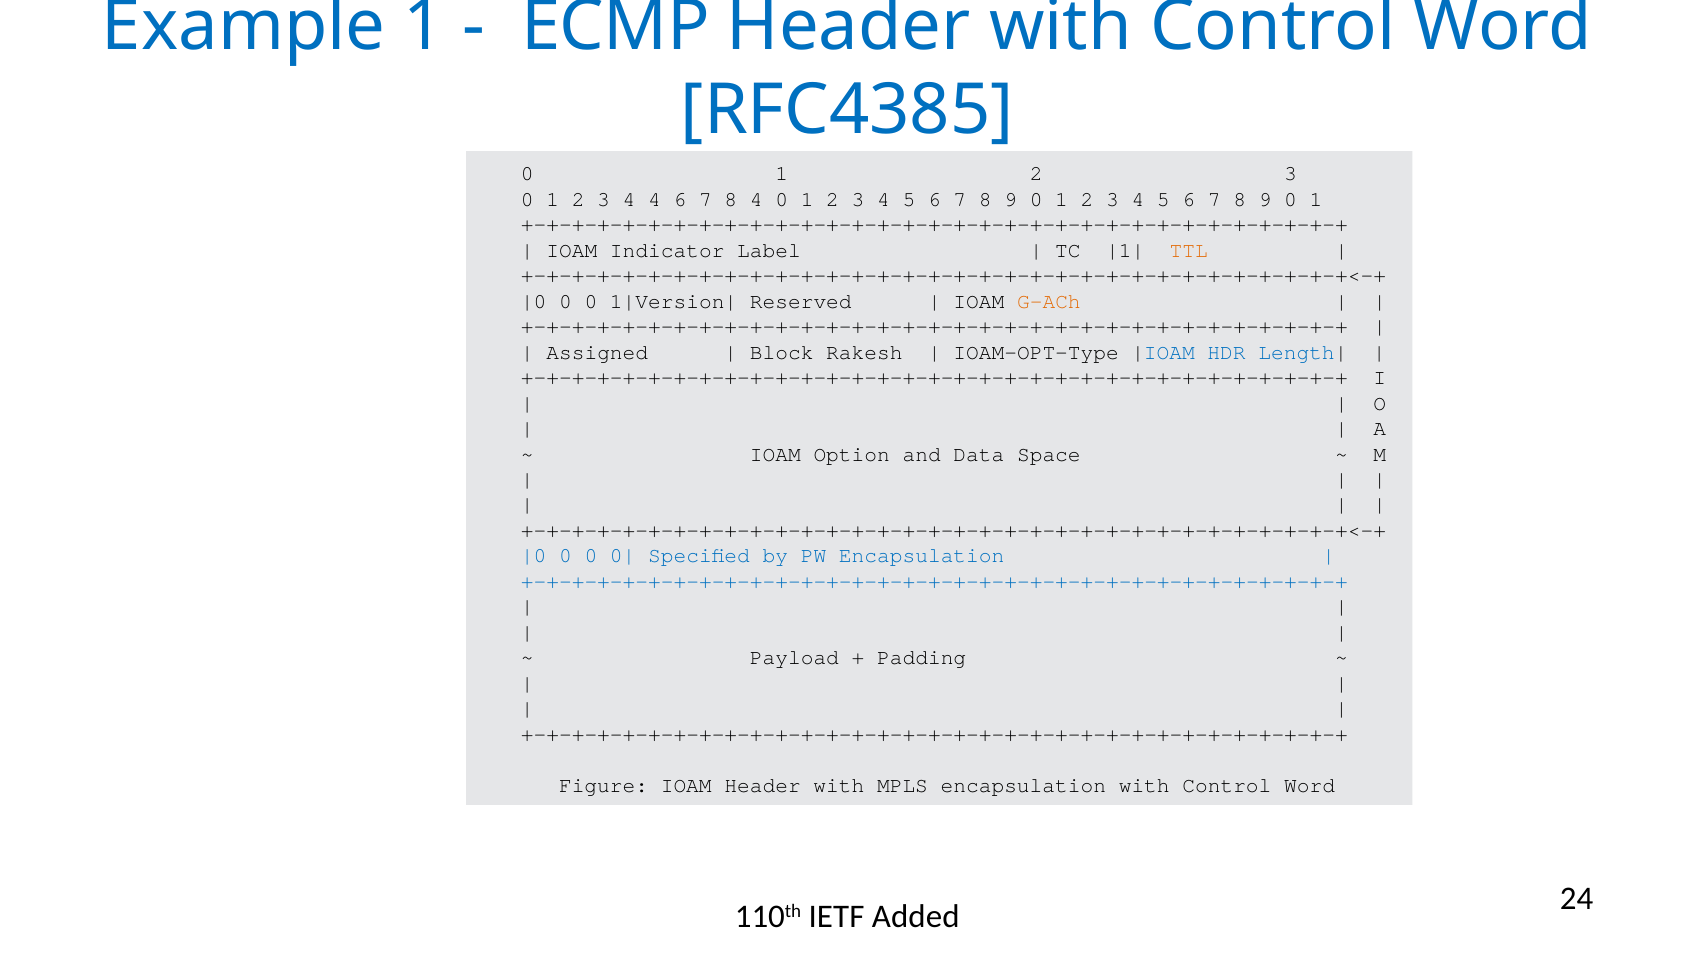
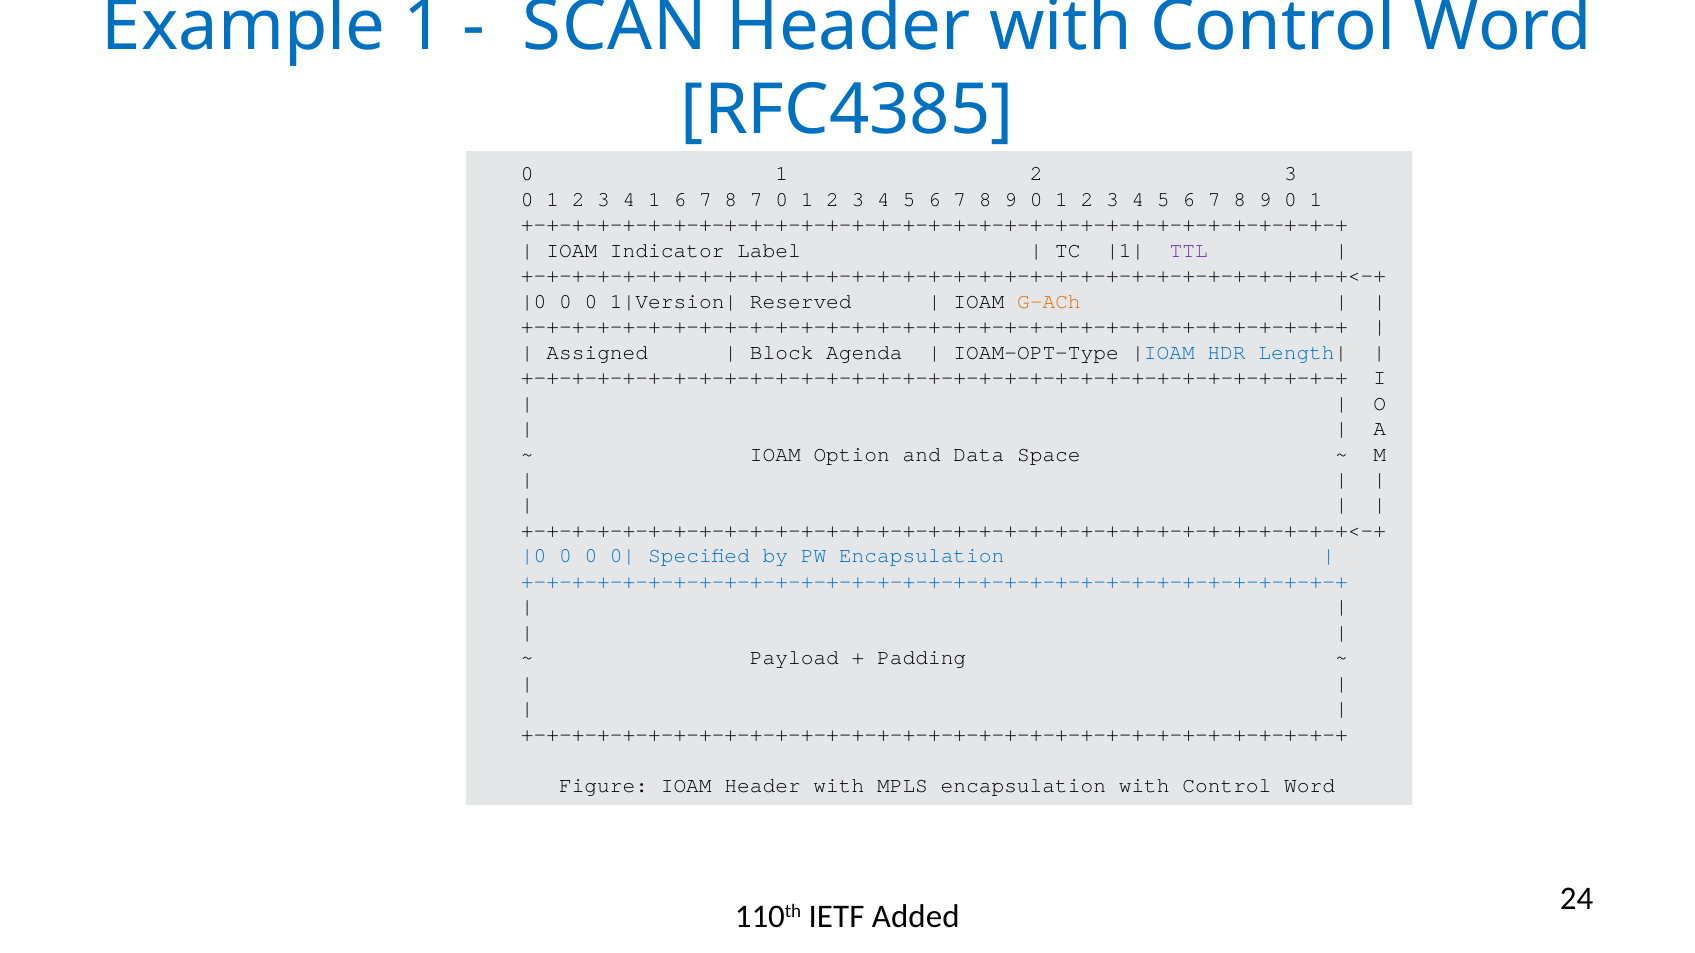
ECMP: ECMP -> SCAN
4 4: 4 -> 1
8 4: 4 -> 7
TTL colour: orange -> purple
Rakesh: Rakesh -> Agenda
